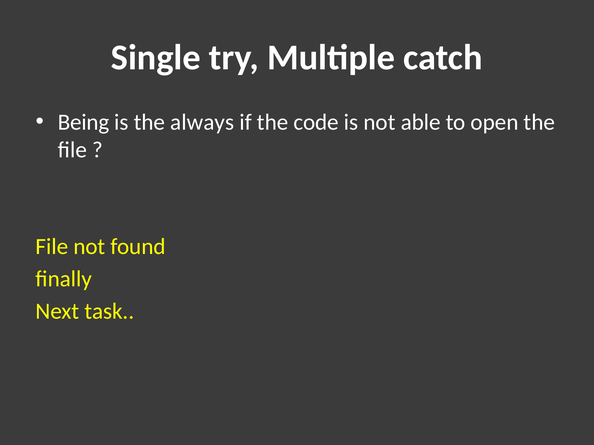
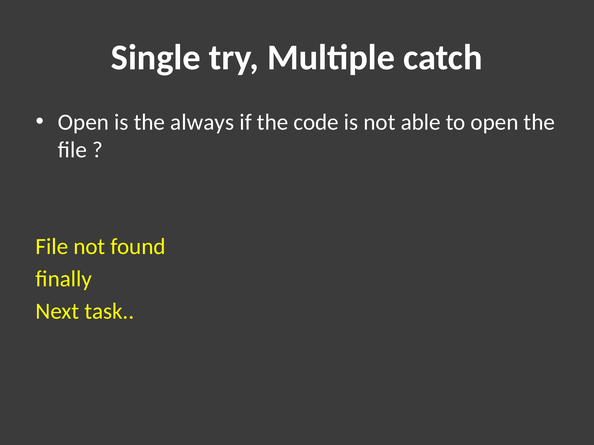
Being at (84, 122): Being -> Open
